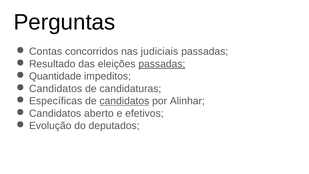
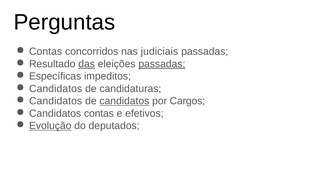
das underline: none -> present
Quantidade: Quantidade -> Específicas
Específicas at (56, 101): Específicas -> Candidatos
Alinhar: Alinhar -> Cargos
Candidatos aberto: aberto -> contas
Evolução underline: none -> present
